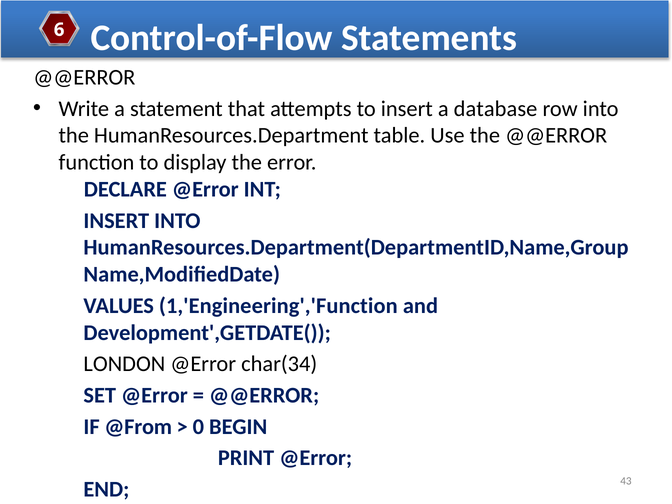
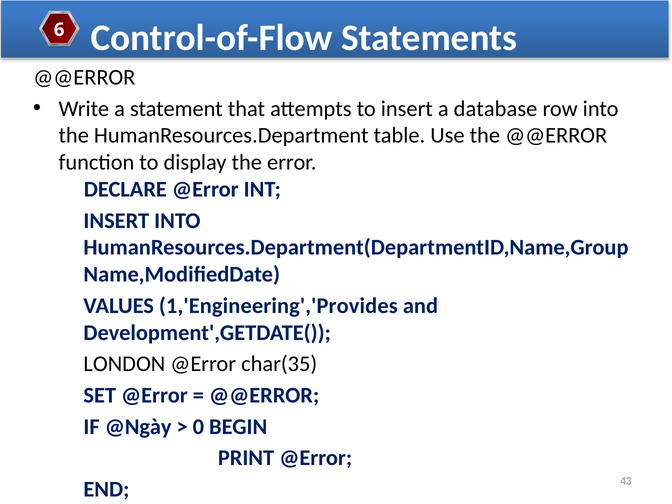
1,'Engineering','Function: 1,'Engineering','Function -> 1,'Engineering','Provides
char(34: char(34 -> char(35
@From: @From -> @Ngày
